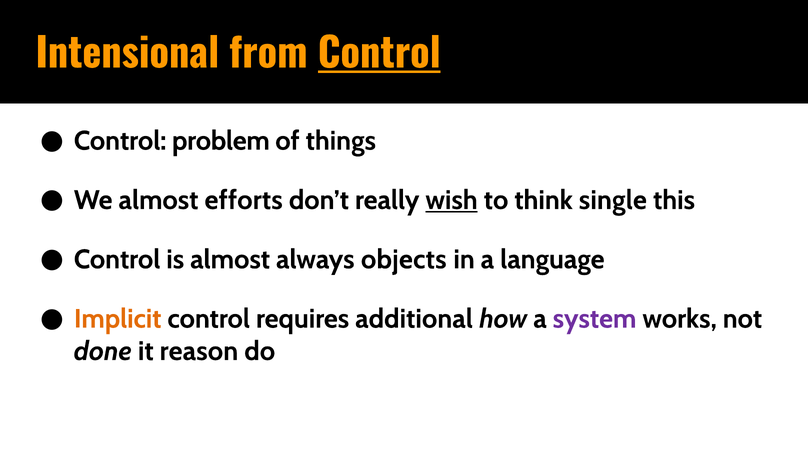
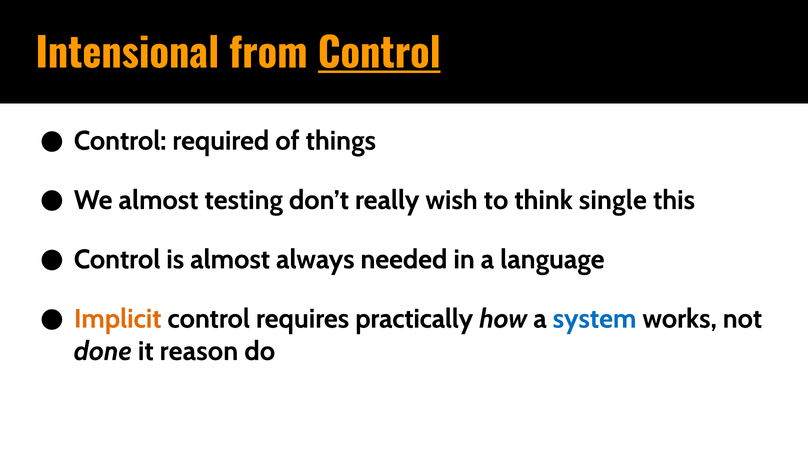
problem: problem -> required
efforts: efforts -> testing
wish underline: present -> none
objects: objects -> needed
additional: additional -> practically
system colour: purple -> blue
